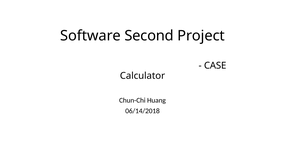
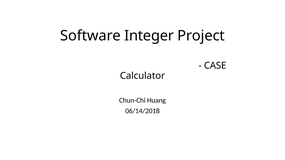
Second: Second -> Integer
